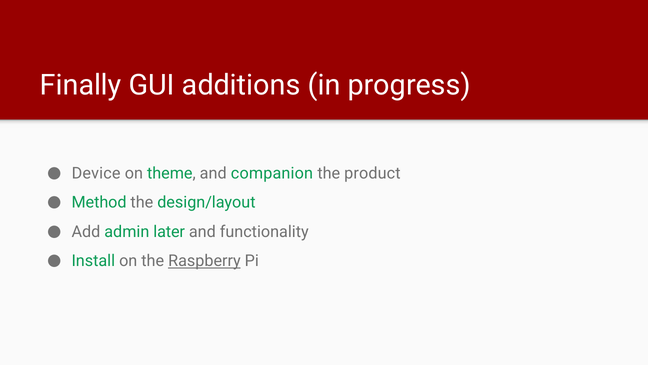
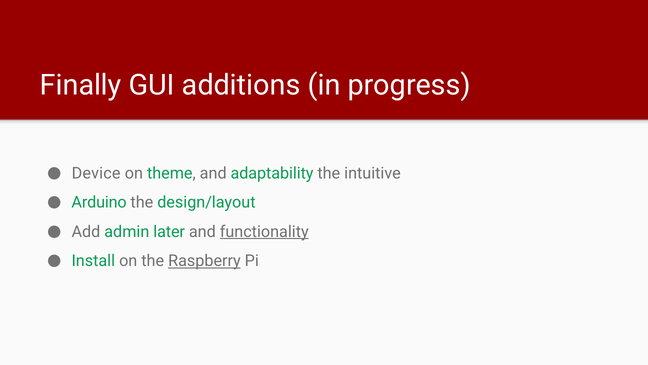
companion: companion -> adaptability
product: product -> intuitive
Method: Method -> Arduino
functionality underline: none -> present
